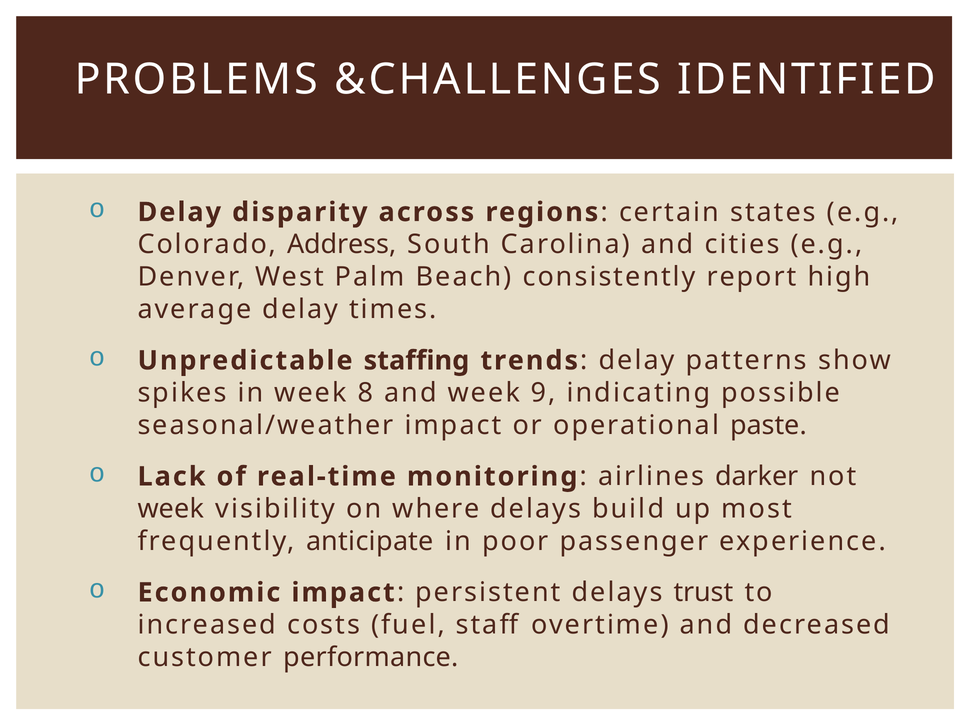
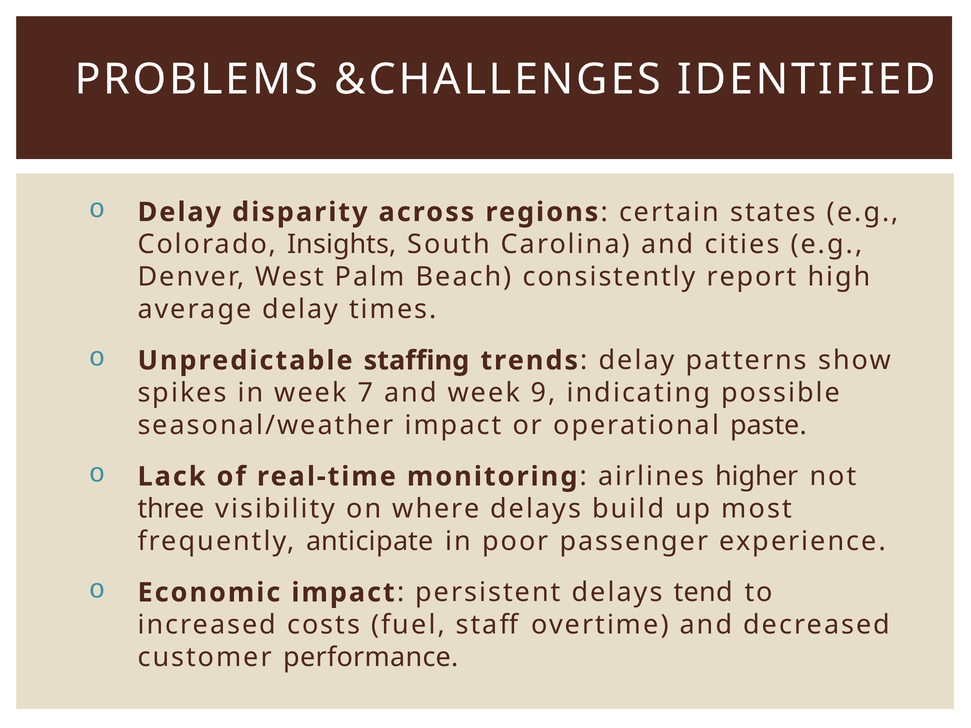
Address: Address -> Insights
8: 8 -> 7
darker: darker -> higher
week at (171, 509): week -> three
trust: trust -> tend
